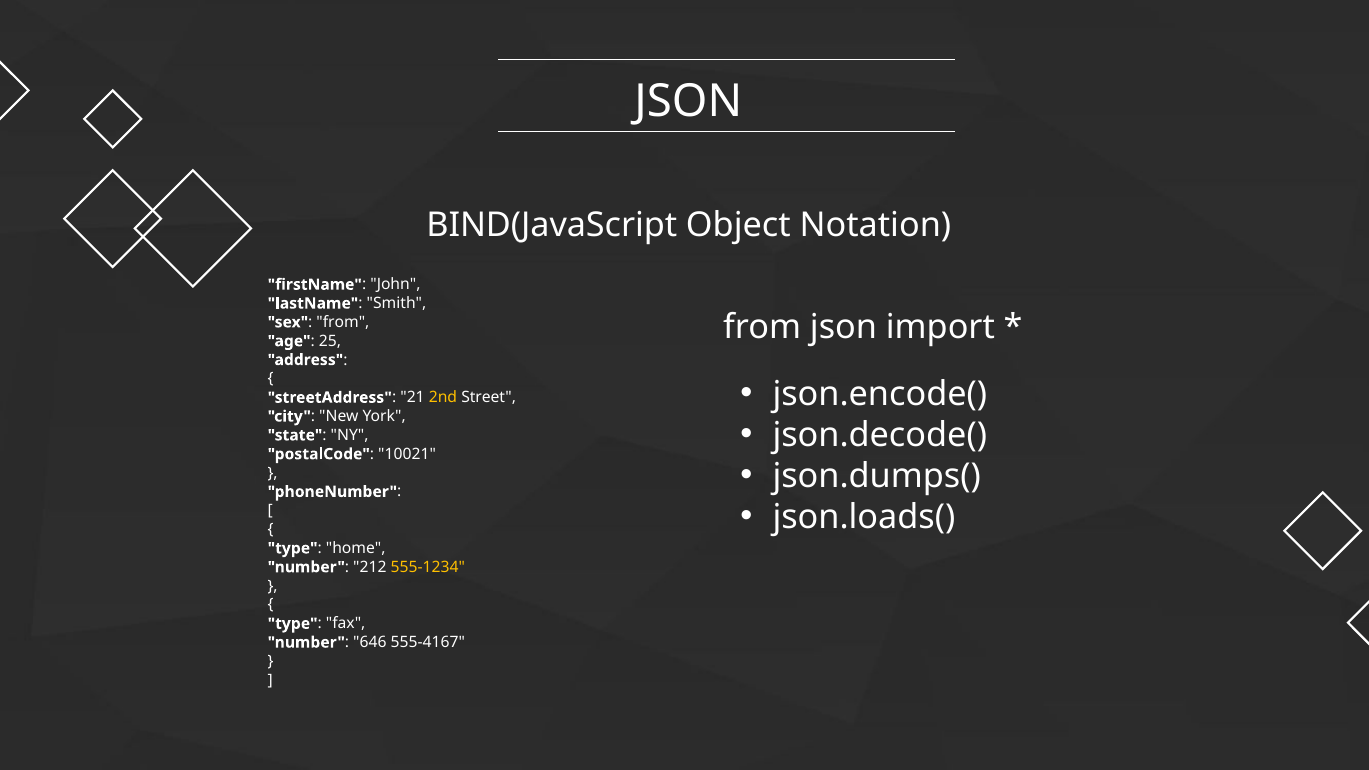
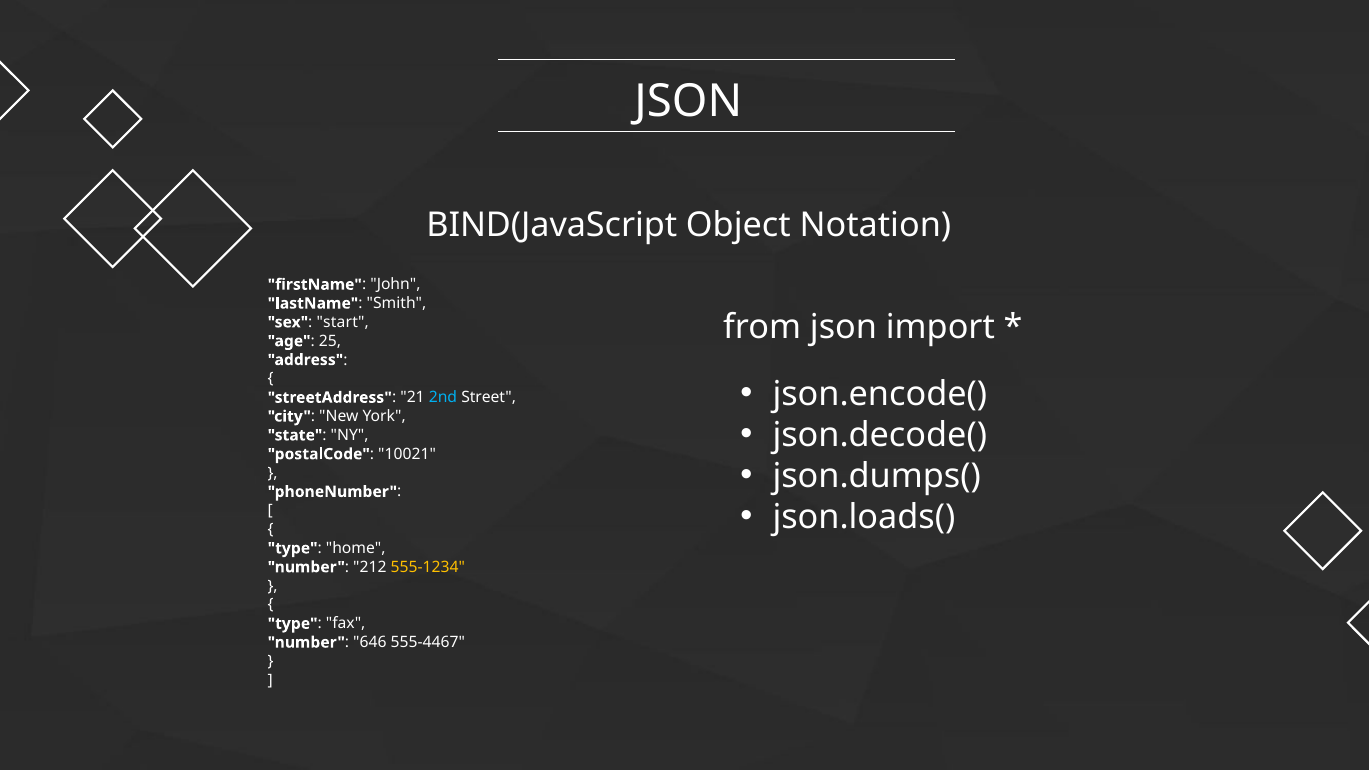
sex from: from -> start
2nd colour: yellow -> light blue
555-4167: 555-4167 -> 555-4467
